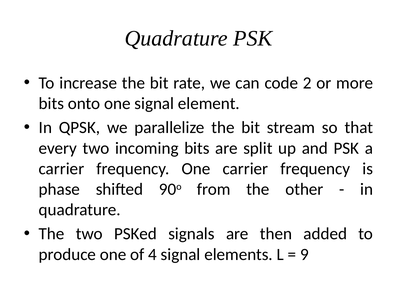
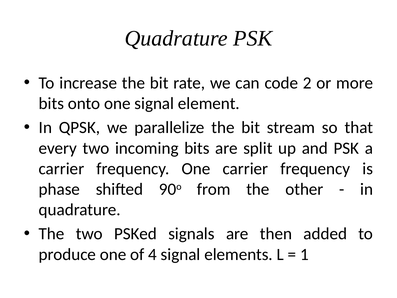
9: 9 -> 1
